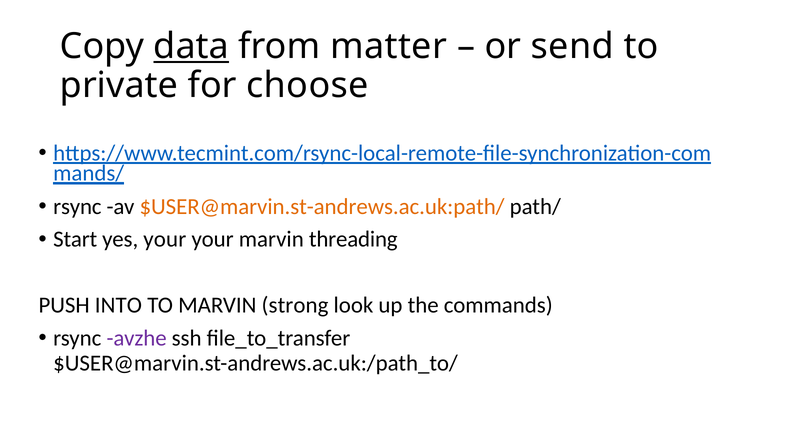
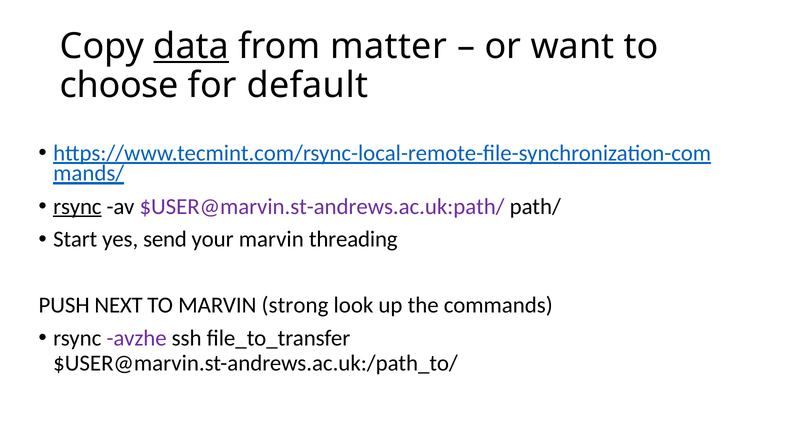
send: send -> want
private: private -> choose
choose: choose -> default
rsync at (77, 206) underline: none -> present
$USER@marvin.st-andrews.ac.uk:path/ colour: orange -> purple
yes your: your -> send
INTO: INTO -> NEXT
